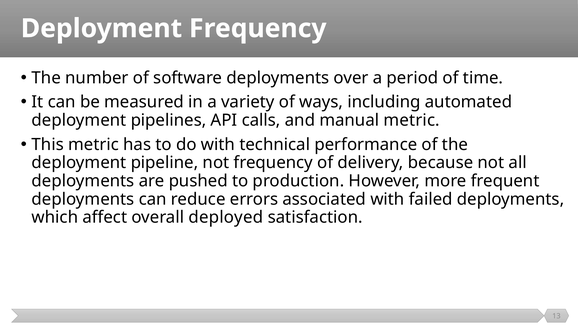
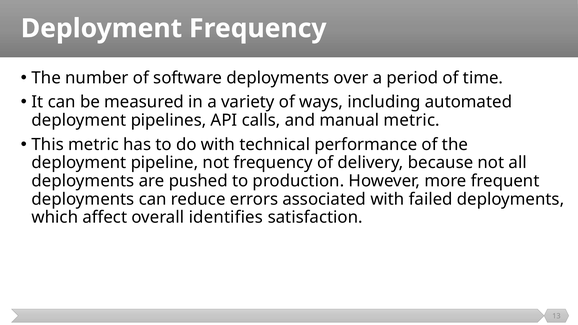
deployed: deployed -> identifies
